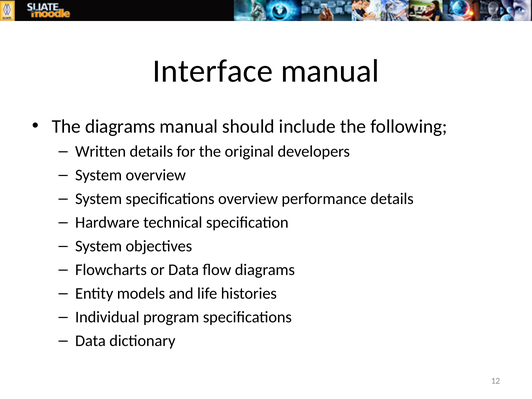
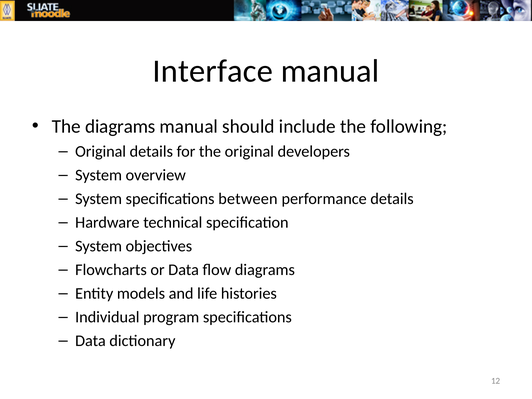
Written at (101, 152): Written -> Original
specifications overview: overview -> between
